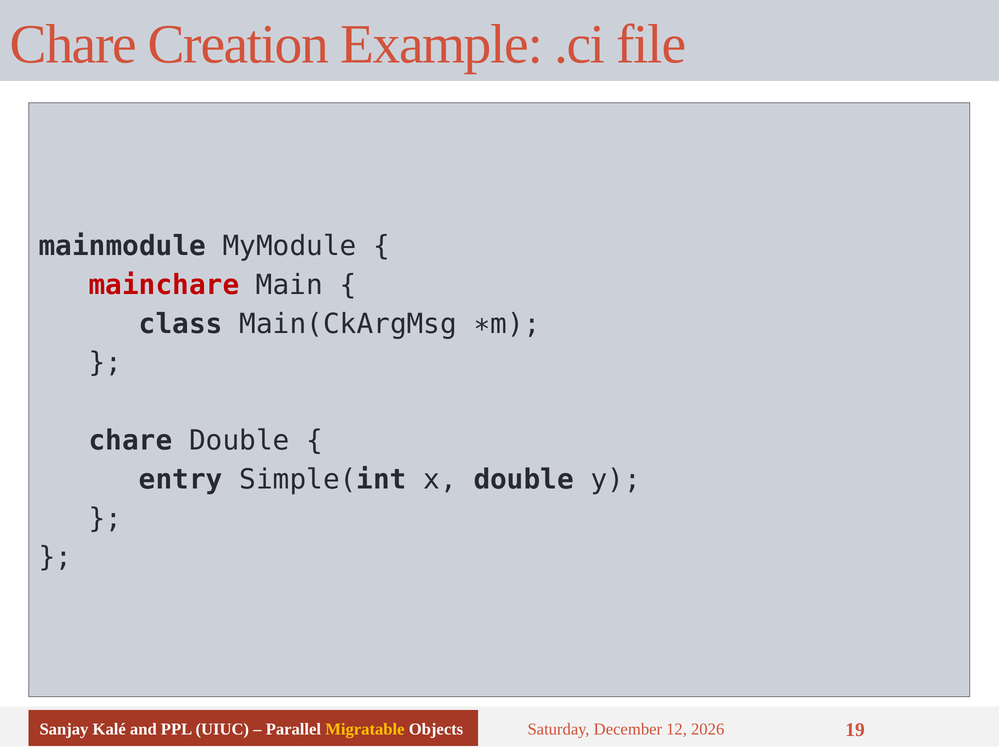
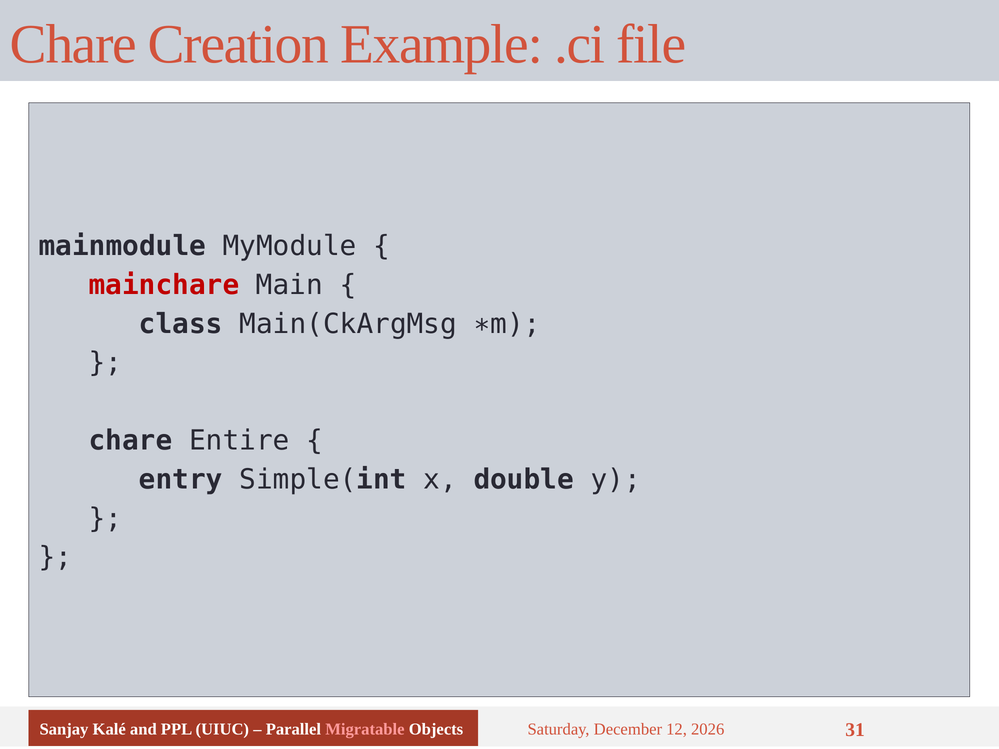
chare Double: Double -> Entire
Migratable colour: yellow -> pink
19: 19 -> 31
